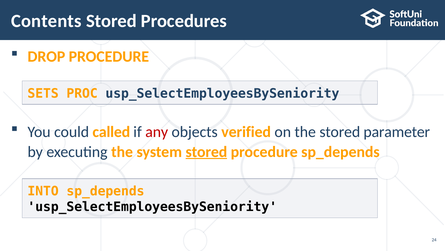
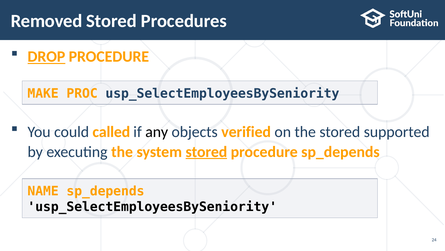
Contents: Contents -> Removed
DROP underline: none -> present
SETS: SETS -> MAKE
any colour: red -> black
parameter: parameter -> supported
INTO: INTO -> NAME
